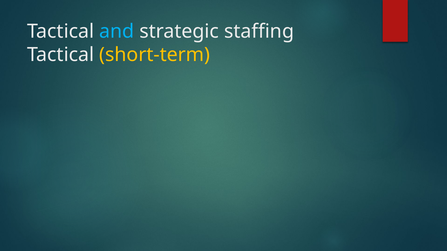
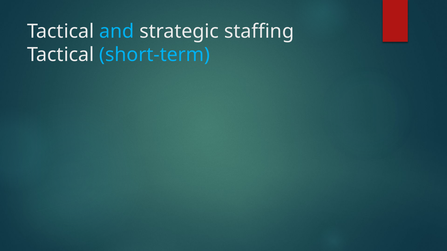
short-term colour: yellow -> light blue
